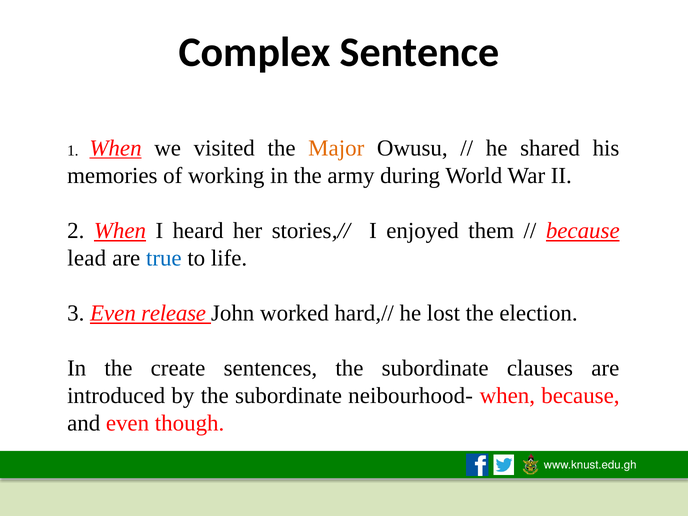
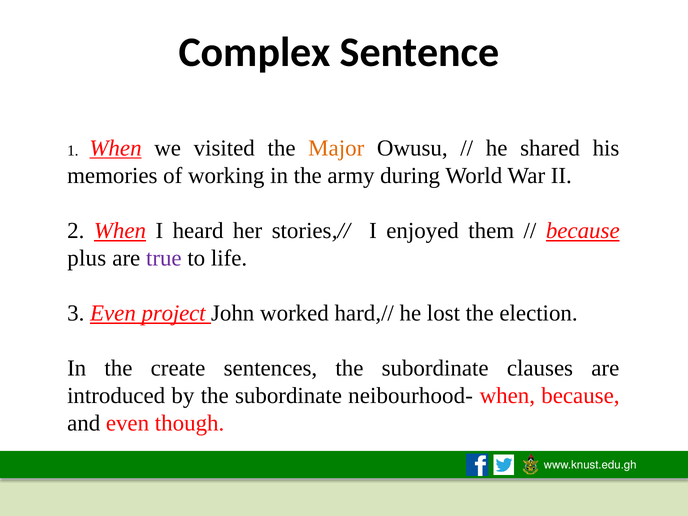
lead: lead -> plus
true colour: blue -> purple
release: release -> project
